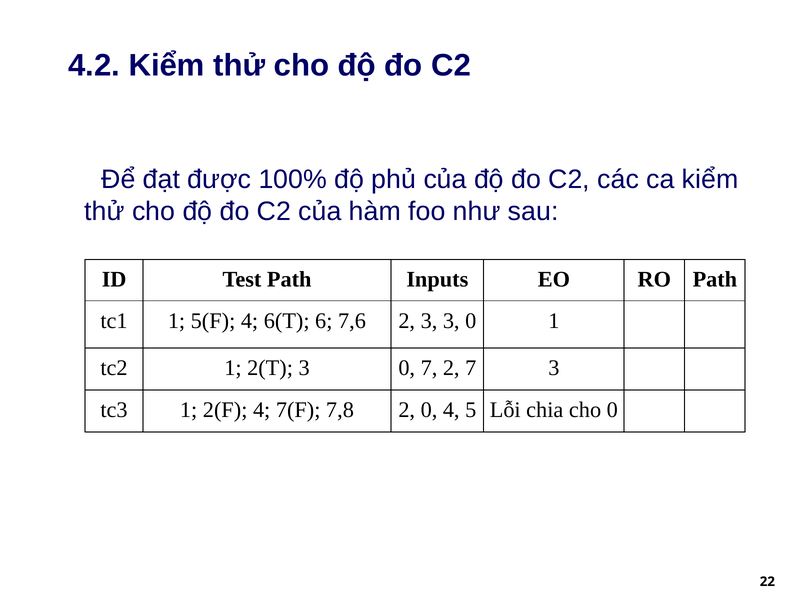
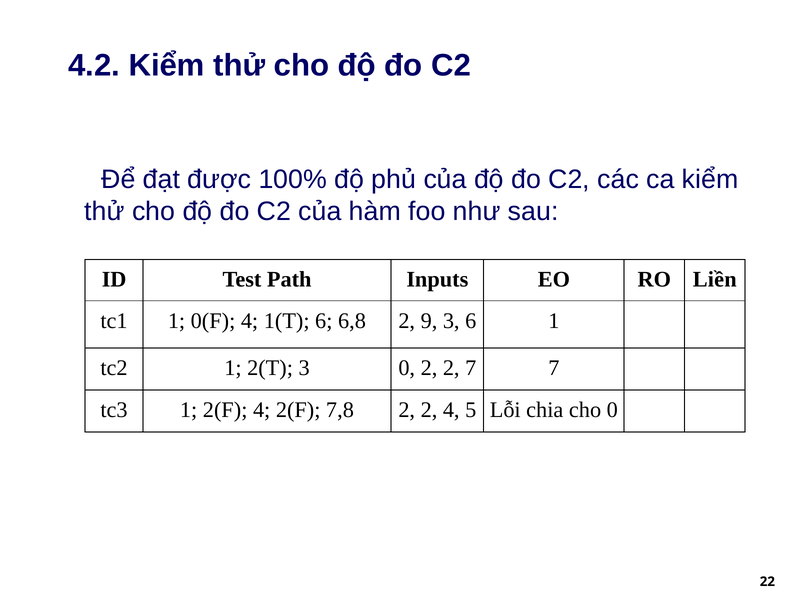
RO Path: Path -> Liền
5(F: 5(F -> 0(F
6(T: 6(T -> 1(T
7,6: 7,6 -> 6,8
2 3: 3 -> 9
0 at (471, 321): 0 -> 6
0 7: 7 -> 2
7 3: 3 -> 7
4 7(F: 7(F -> 2(F
7,8 2 0: 0 -> 2
